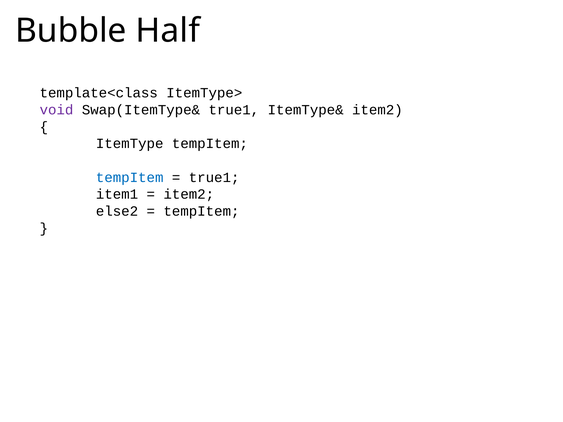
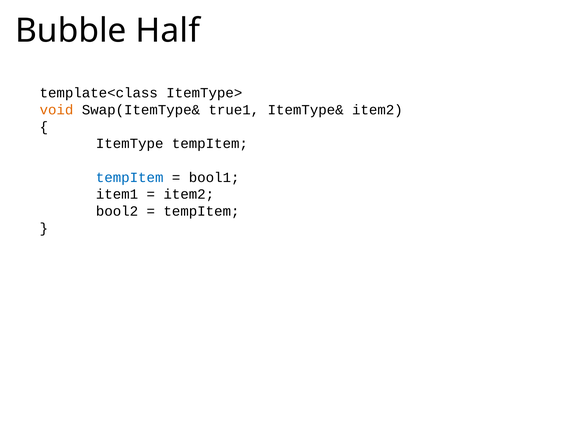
void colour: purple -> orange
true1 at (214, 178): true1 -> bool1
else2: else2 -> bool2
